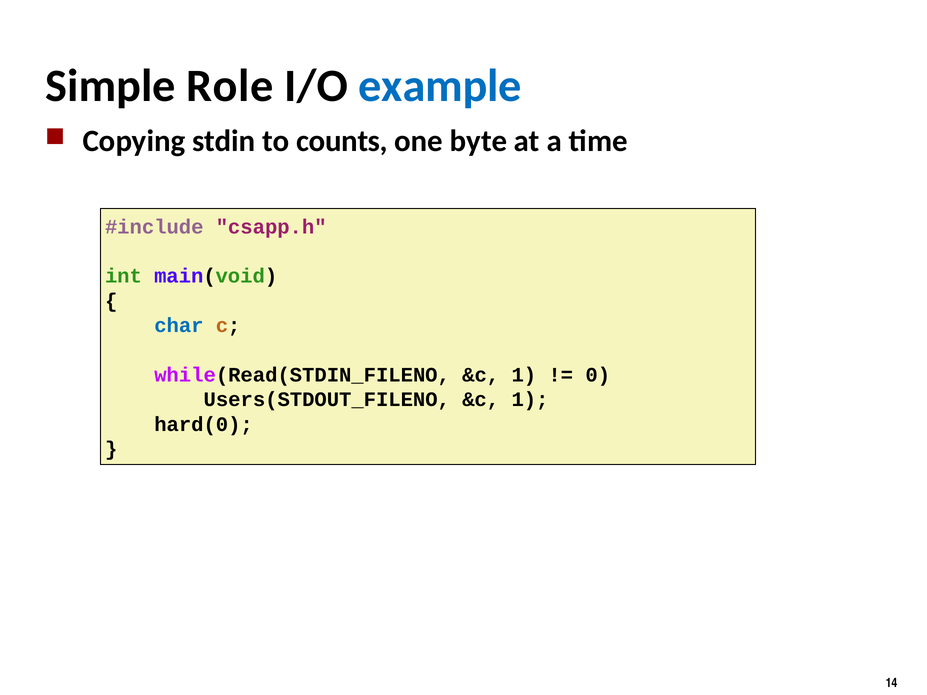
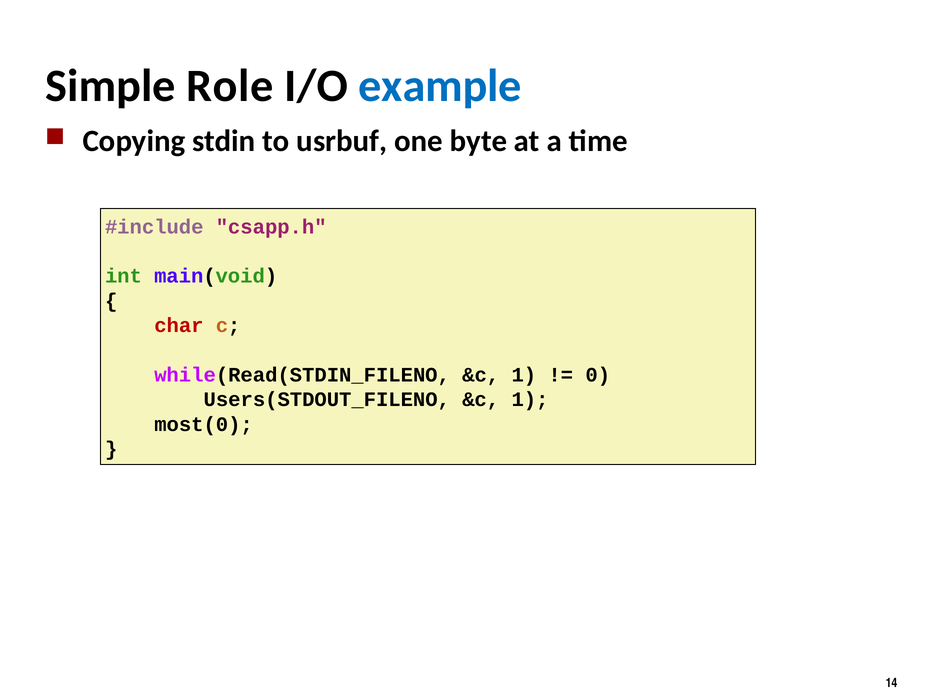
counts: counts -> usrbuf
char colour: blue -> red
hard(0: hard(0 -> most(0
